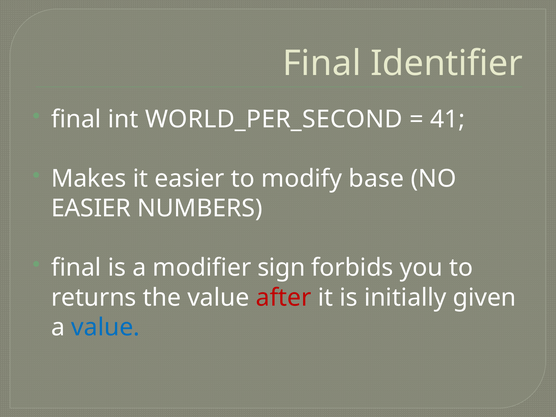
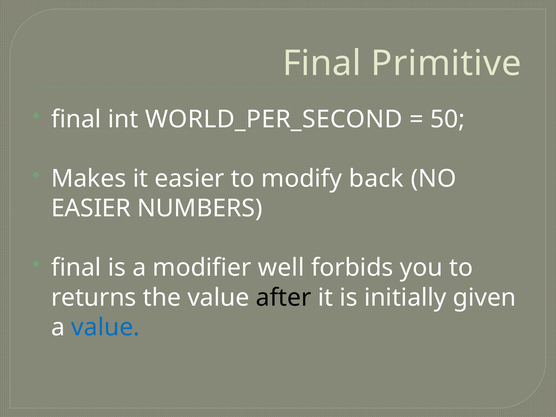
Identifier: Identifier -> Primitive
41: 41 -> 50
base: base -> back
sign: sign -> well
after colour: red -> black
